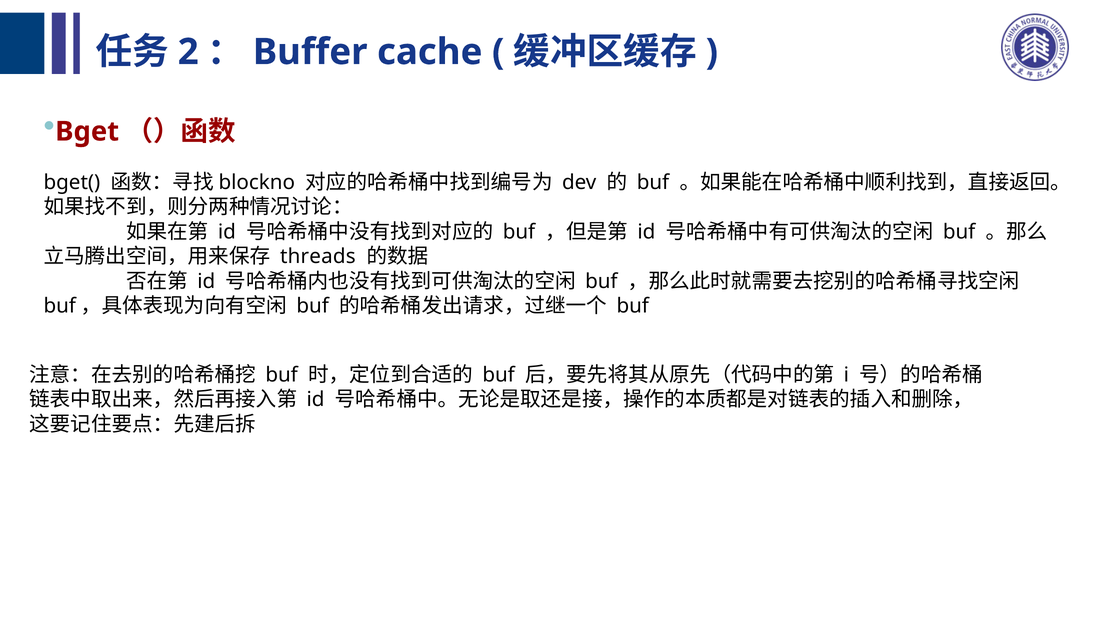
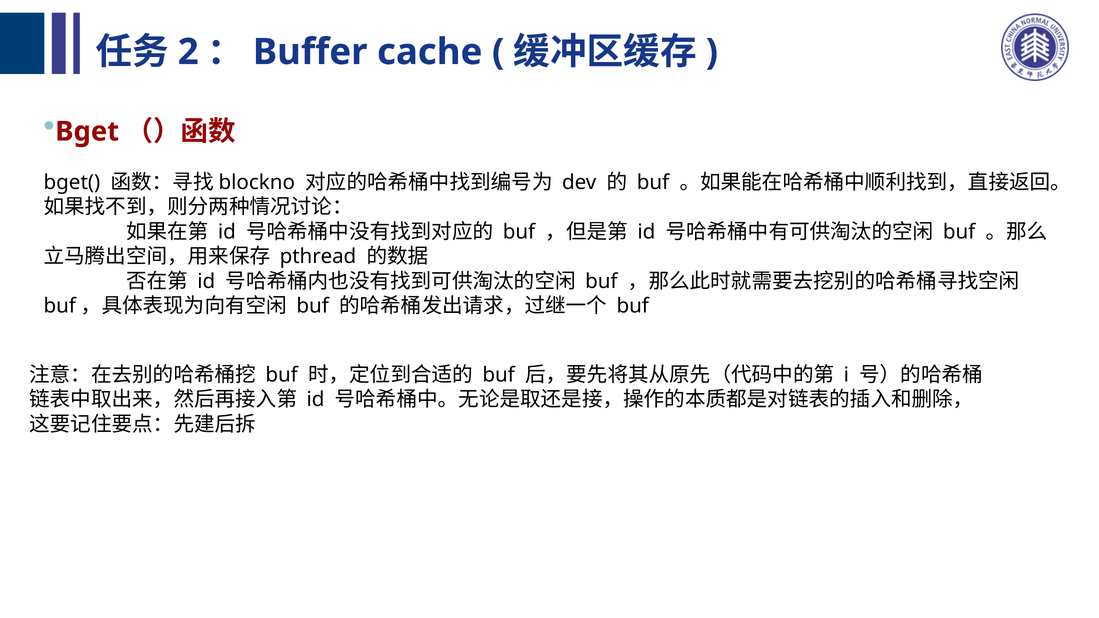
threads: threads -> pthread
